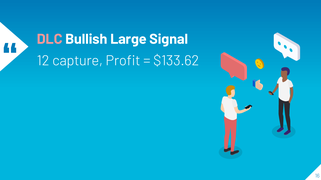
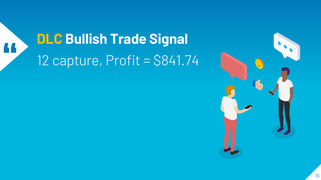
DLC colour: pink -> yellow
Large: Large -> Trade
$133.62: $133.62 -> $841.74
